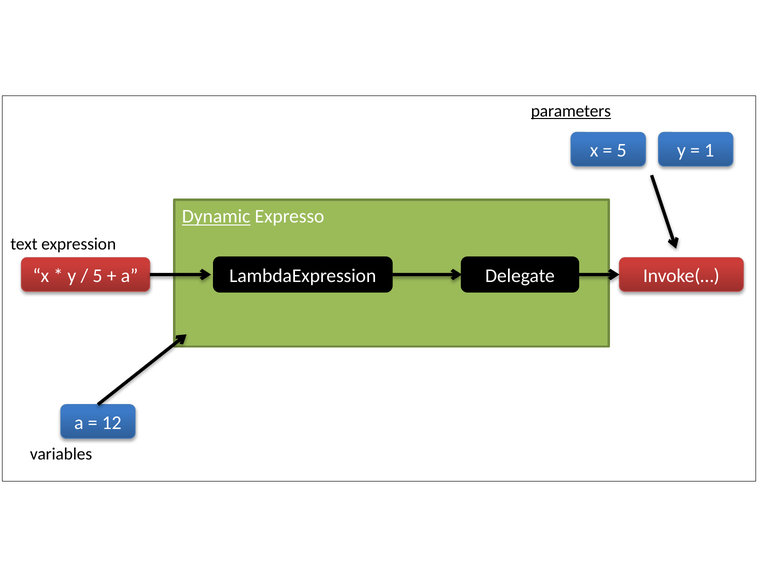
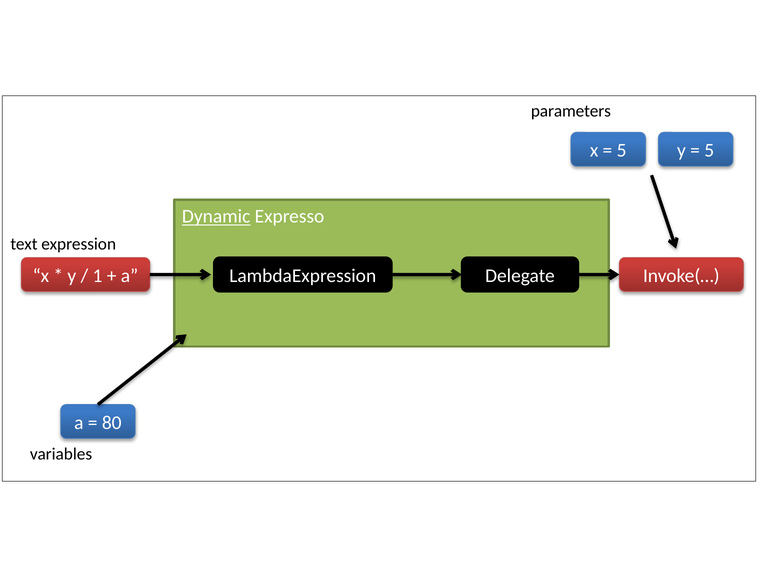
parameters underline: present -> none
1 at (709, 151): 1 -> 5
5 at (97, 276): 5 -> 1
12: 12 -> 80
